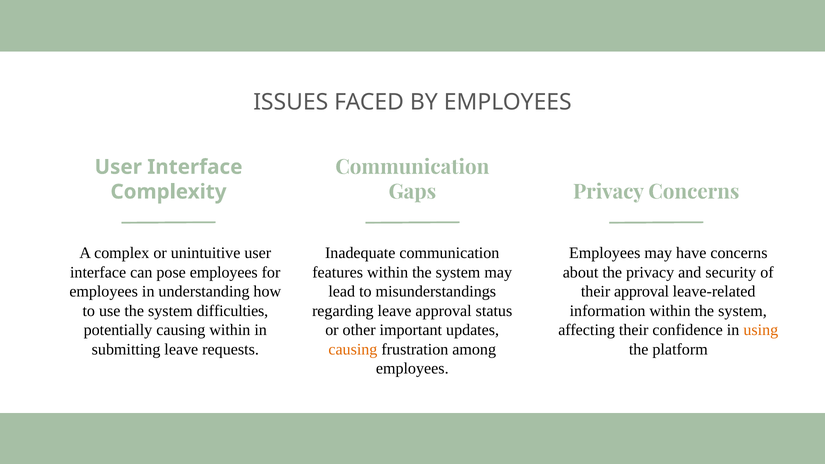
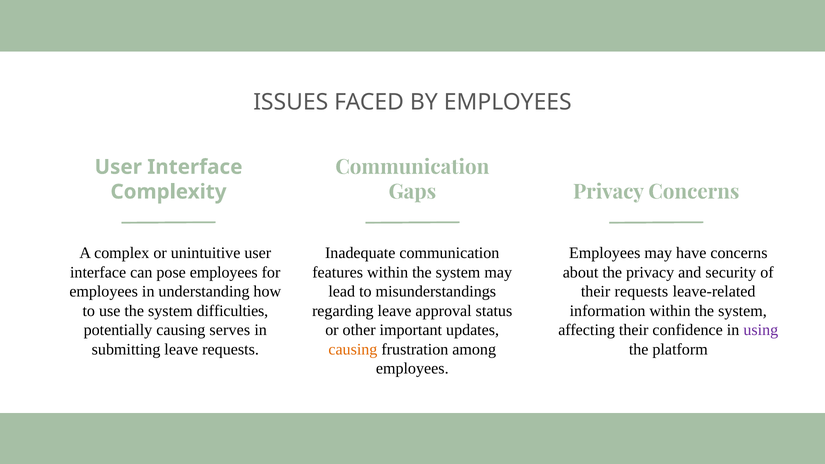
their approval: approval -> requests
causing within: within -> serves
using colour: orange -> purple
